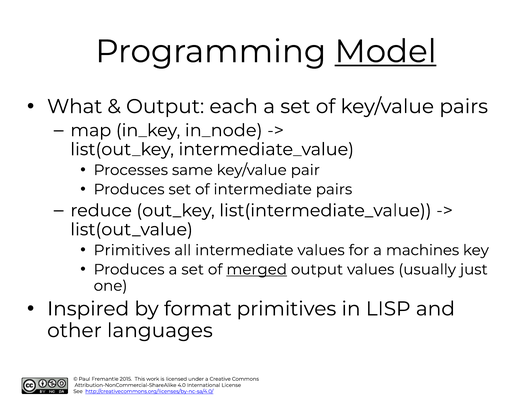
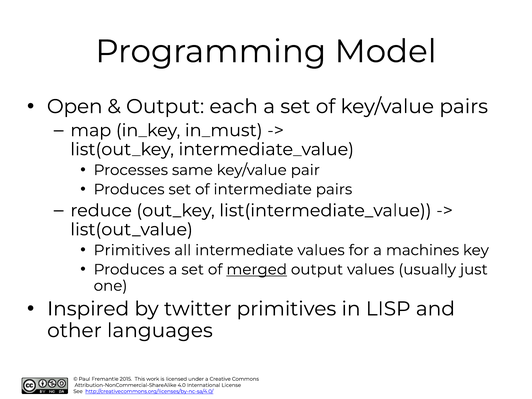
Model underline: present -> none
What: What -> Open
in_node: in_node -> in_must
format: format -> twitter
